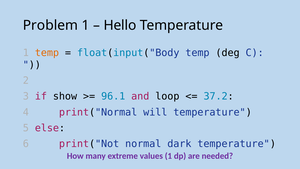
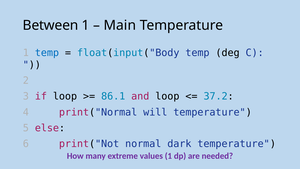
Problem: Problem -> Between
Hello: Hello -> Main
temp at (47, 53) colour: orange -> blue
if show: show -> loop
96.1: 96.1 -> 86.1
